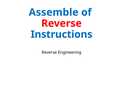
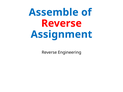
Instructions: Instructions -> Assignment
